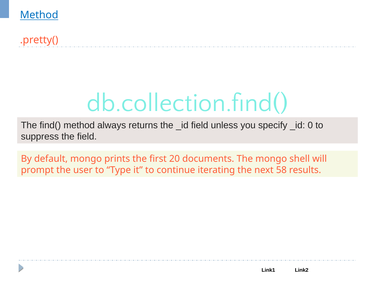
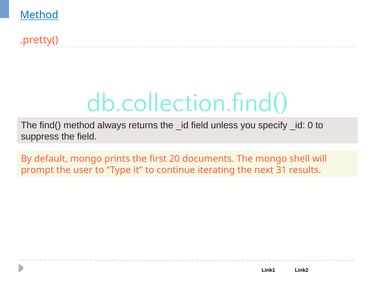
58: 58 -> 31
